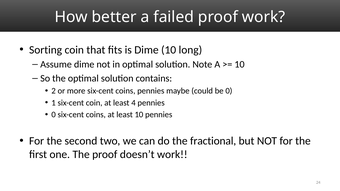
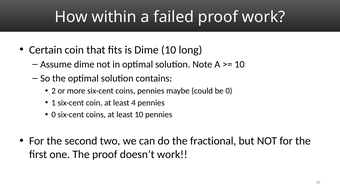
better: better -> within
Sorting: Sorting -> Certain
